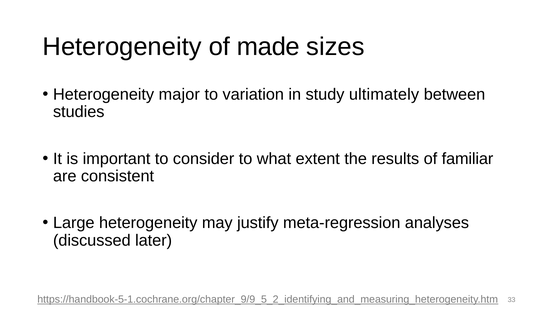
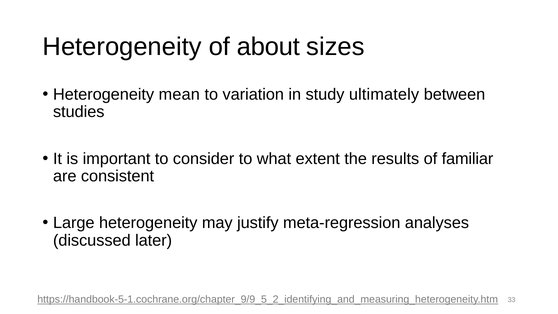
made: made -> about
major: major -> mean
